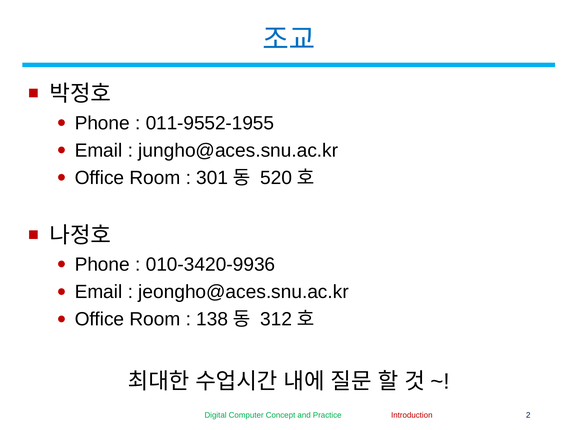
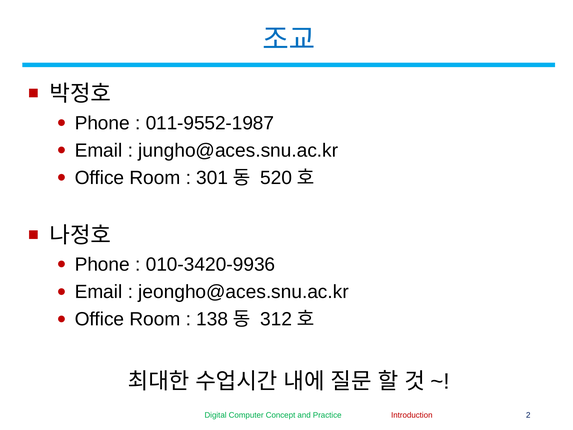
011-9552-1955: 011-9552-1955 -> 011-9552-1987
